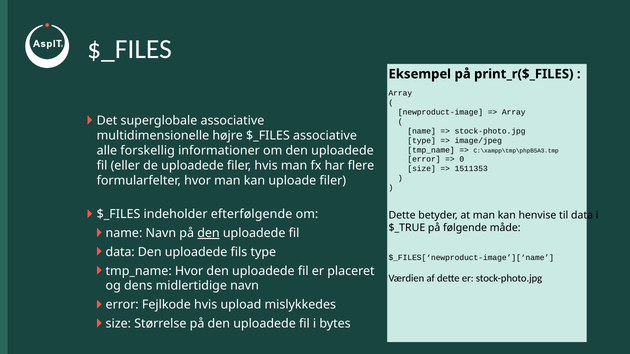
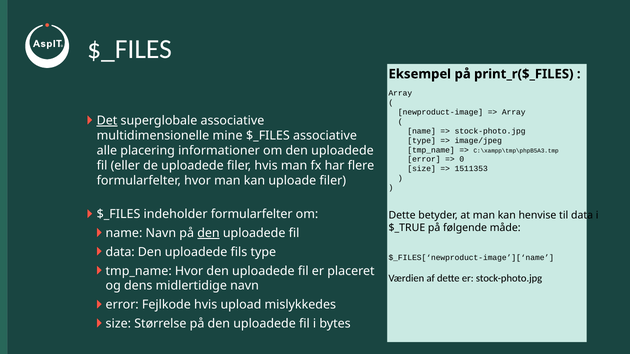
Det underline: none -> present
højre: højre -> mine
forskellig: forskellig -> placering
indeholder efterfølgende: efterfølgende -> formularfelter
